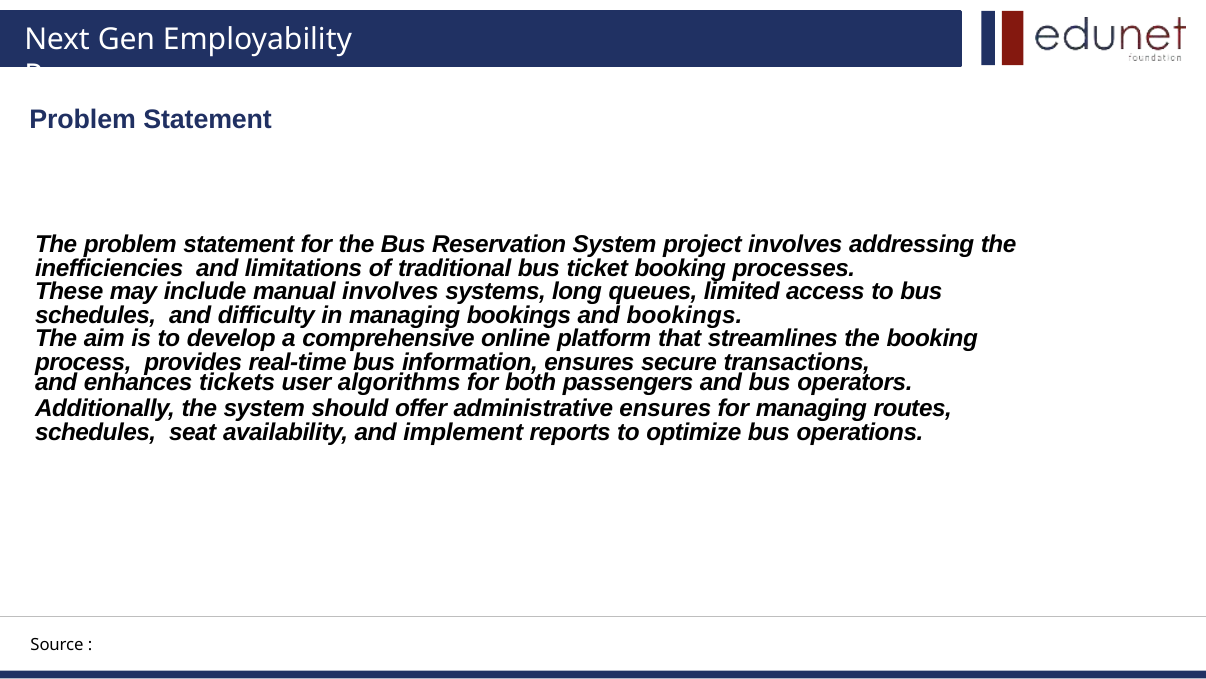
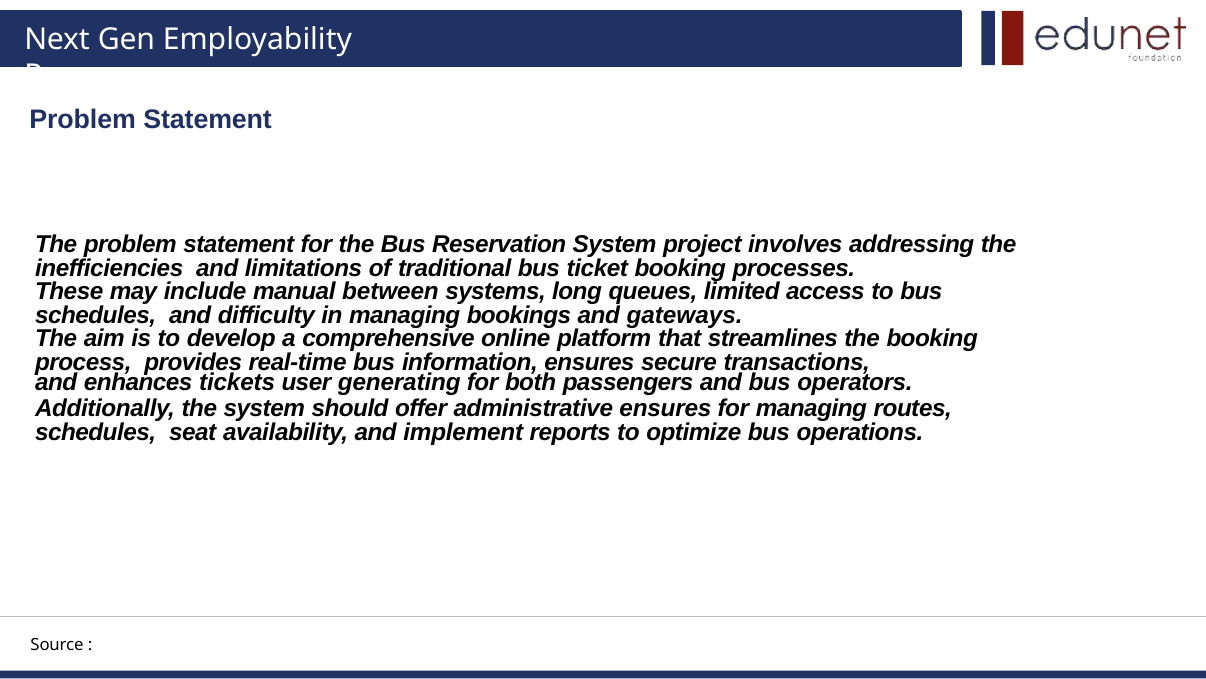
manual involves: involves -> between
and bookings: bookings -> gateways
algorithms: algorithms -> generating
